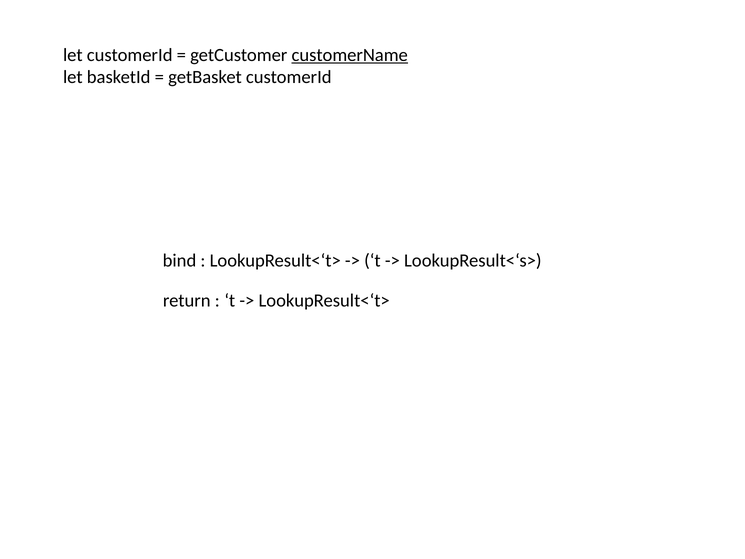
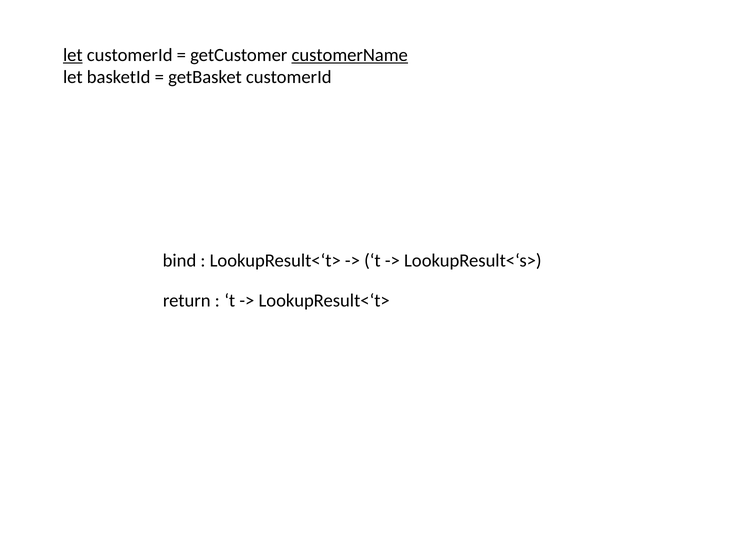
let at (73, 55) underline: none -> present
